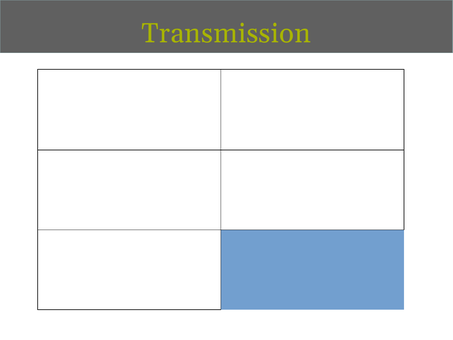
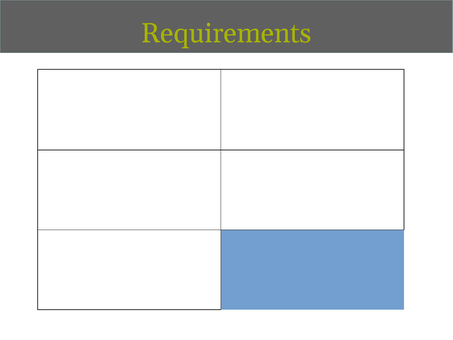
Transmission: Transmission -> Requirements
